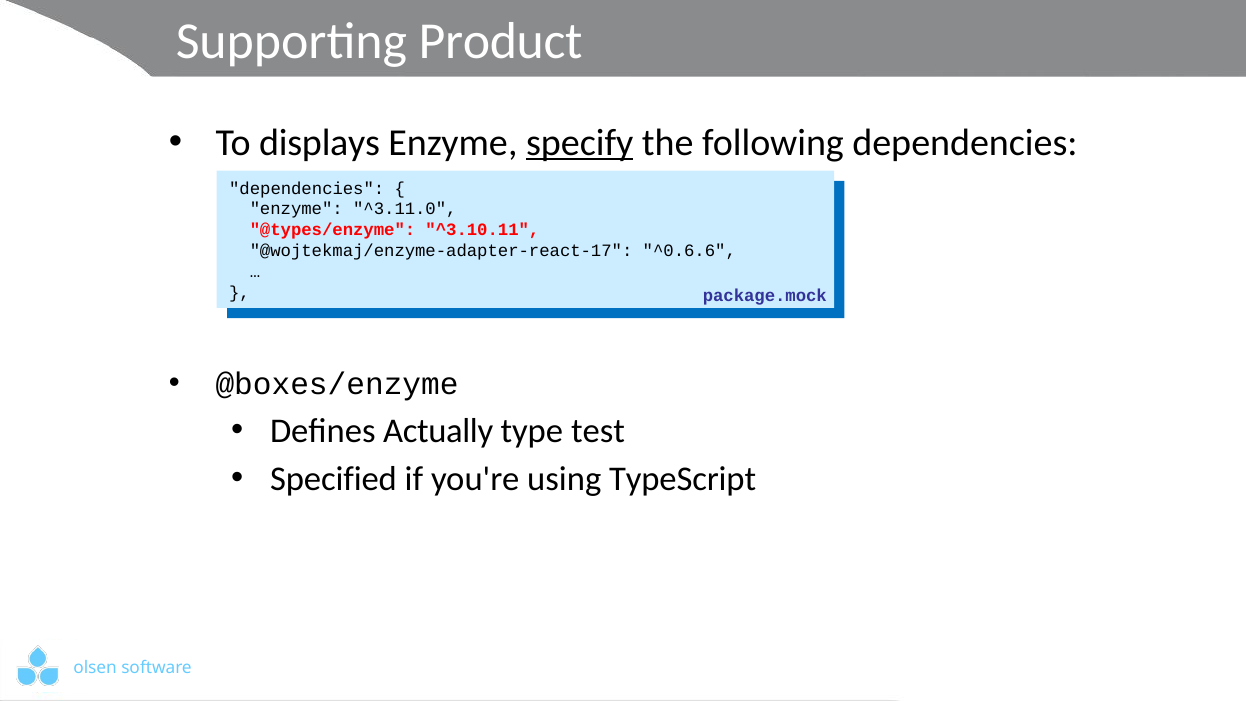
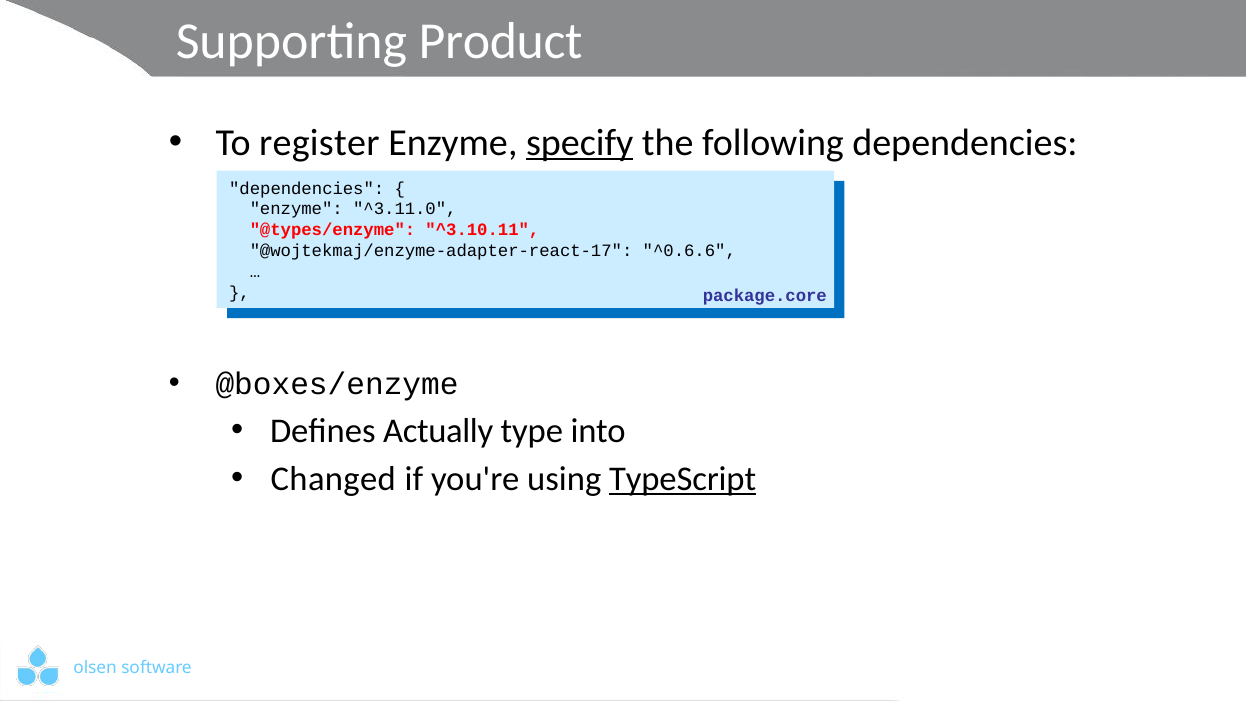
displays: displays -> register
package.mock: package.mock -> package.core
test: test -> into
Specified: Specified -> Changed
TypeScript underline: none -> present
